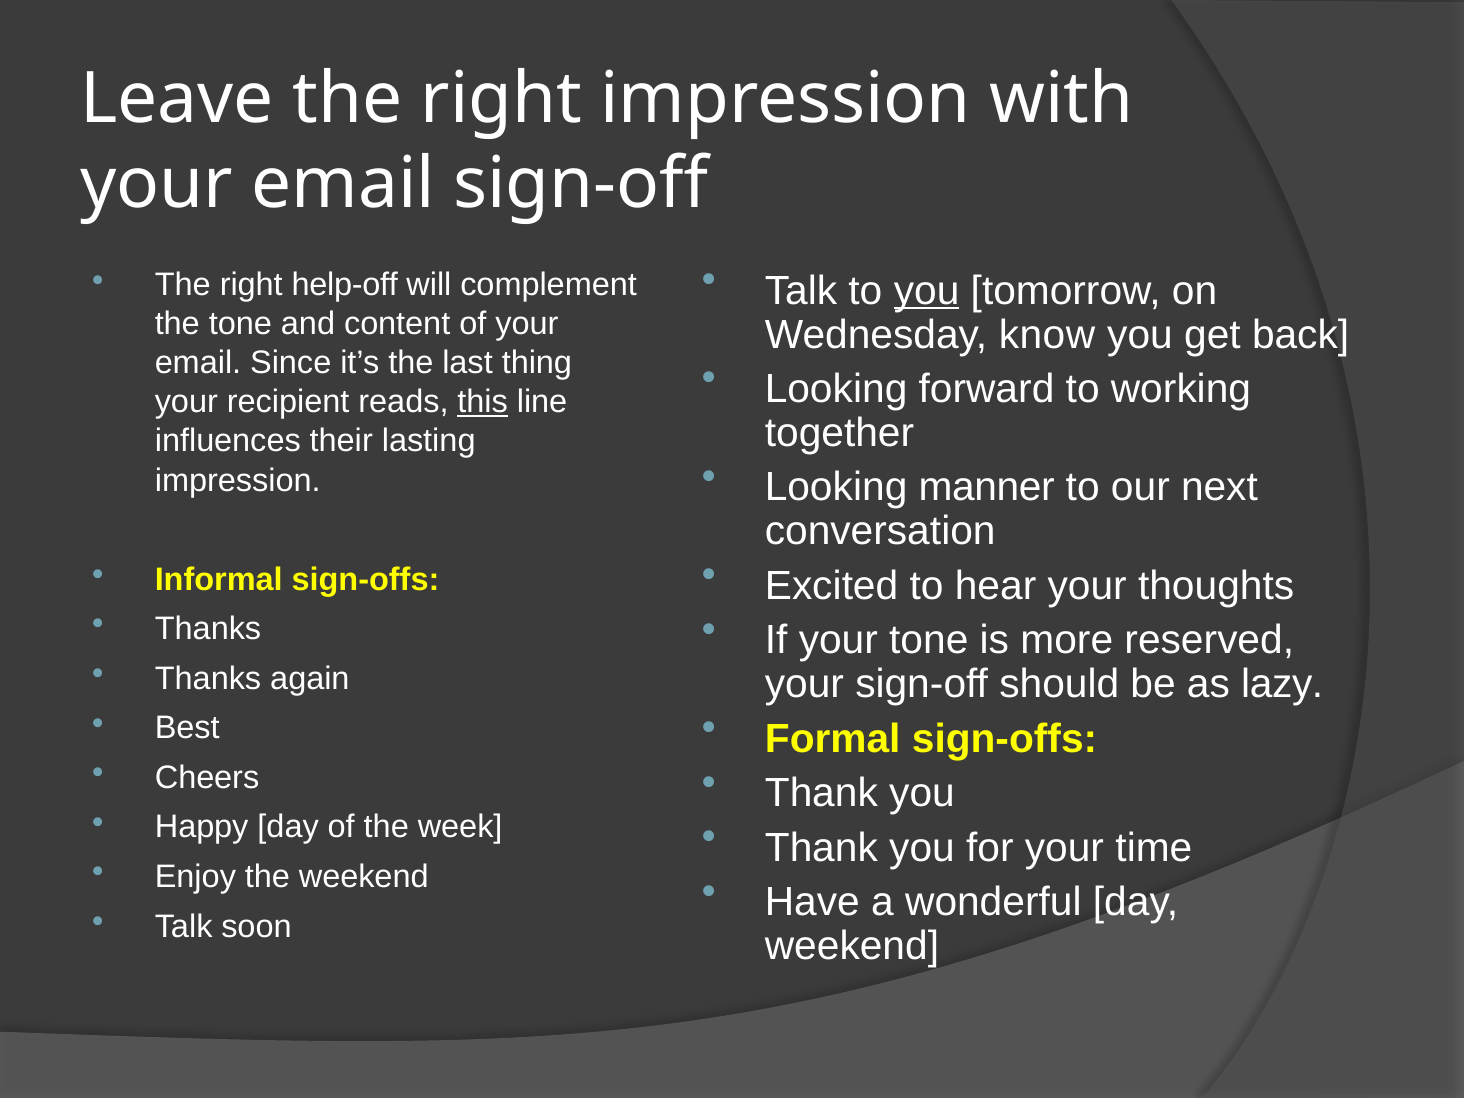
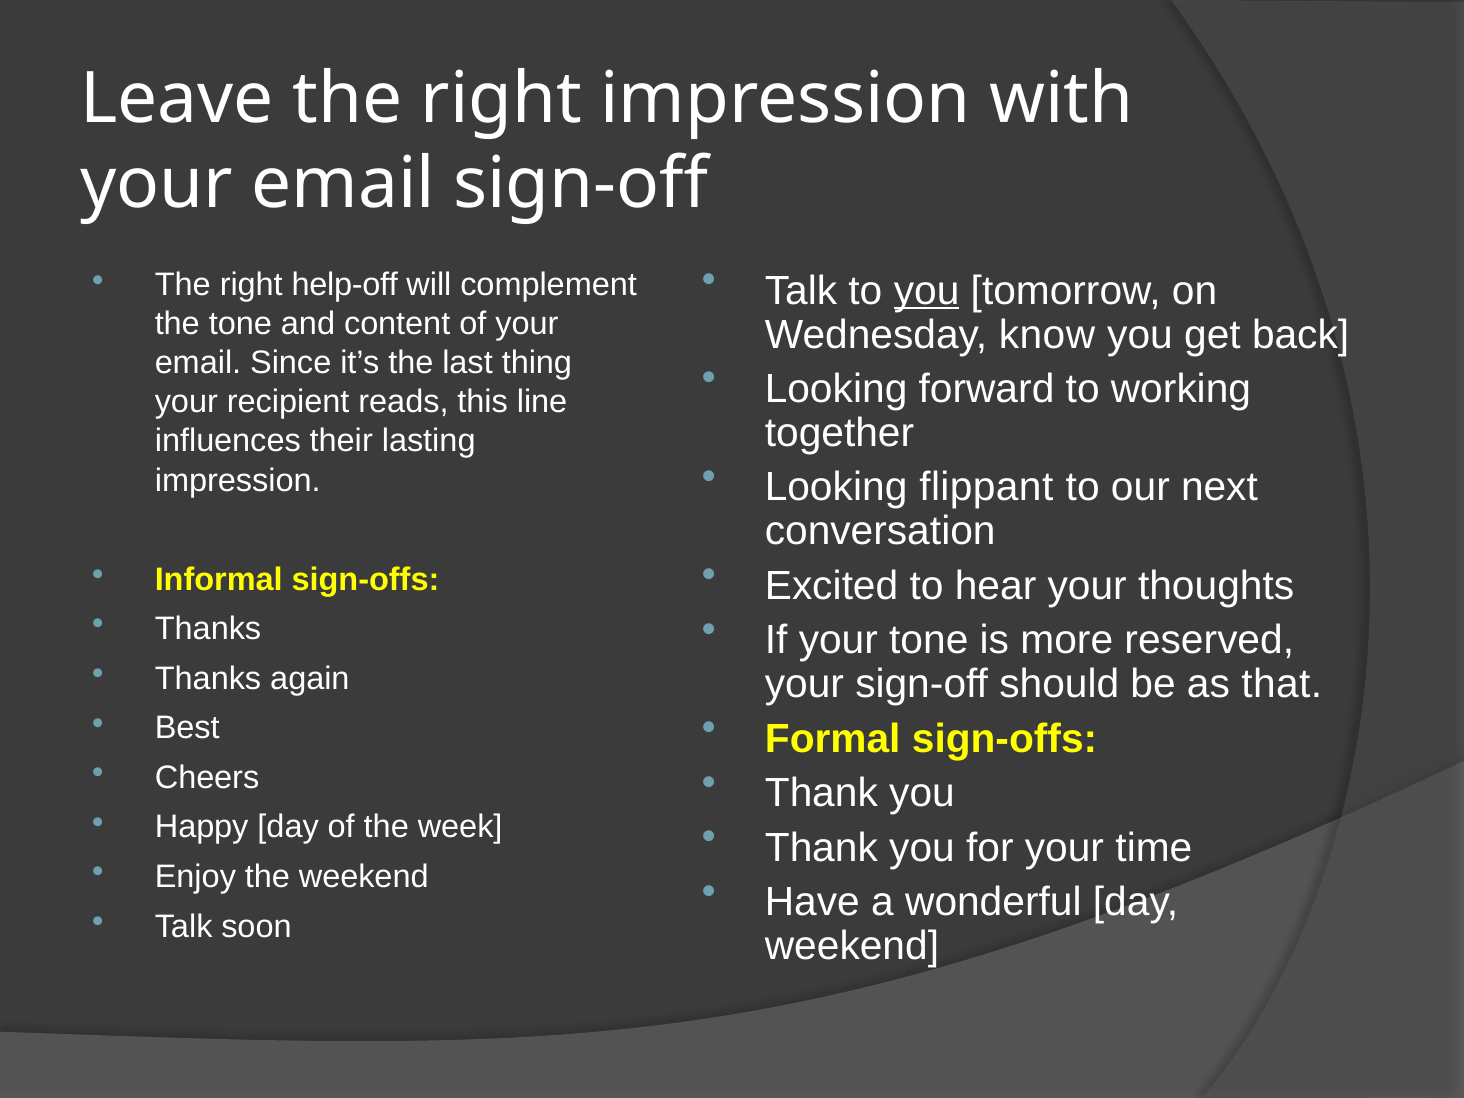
this underline: present -> none
manner: manner -> flippant
lazy: lazy -> that
